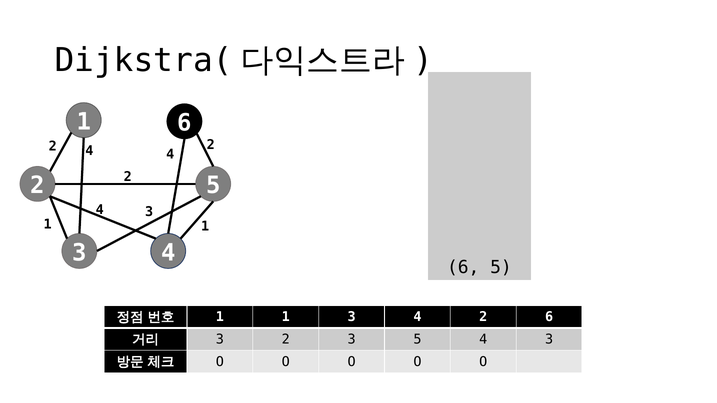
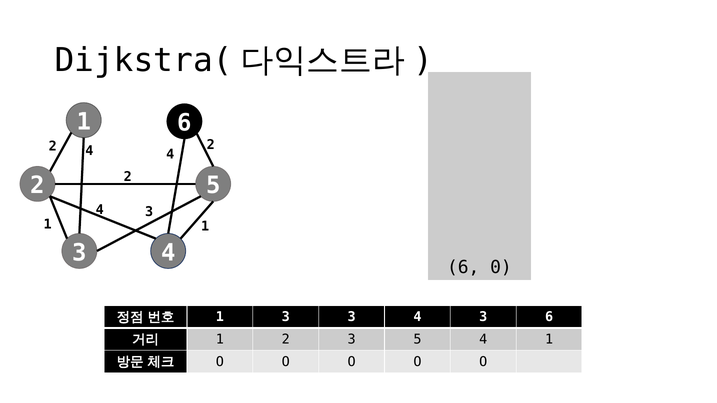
6 5: 5 -> 0
1 1: 1 -> 3
3 4 2: 2 -> 3
3 at (220, 340): 3 -> 1
5 4 3: 3 -> 1
